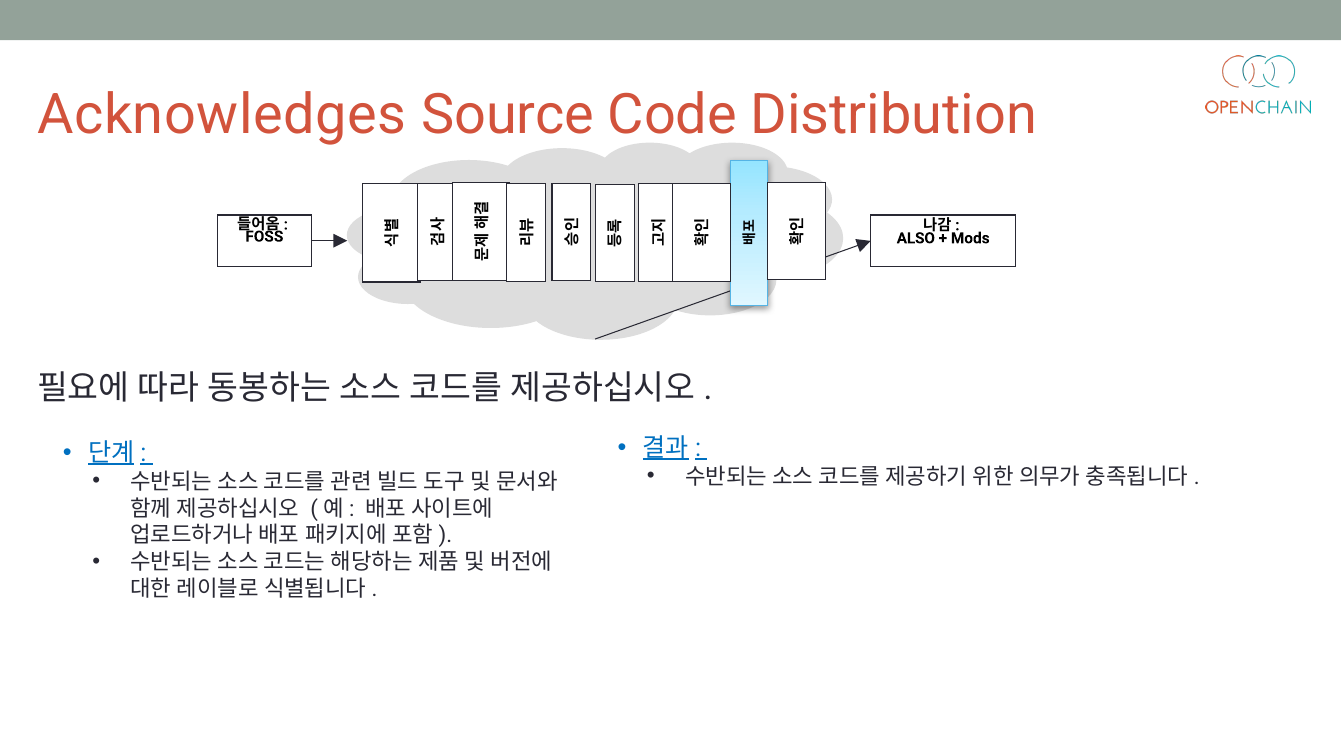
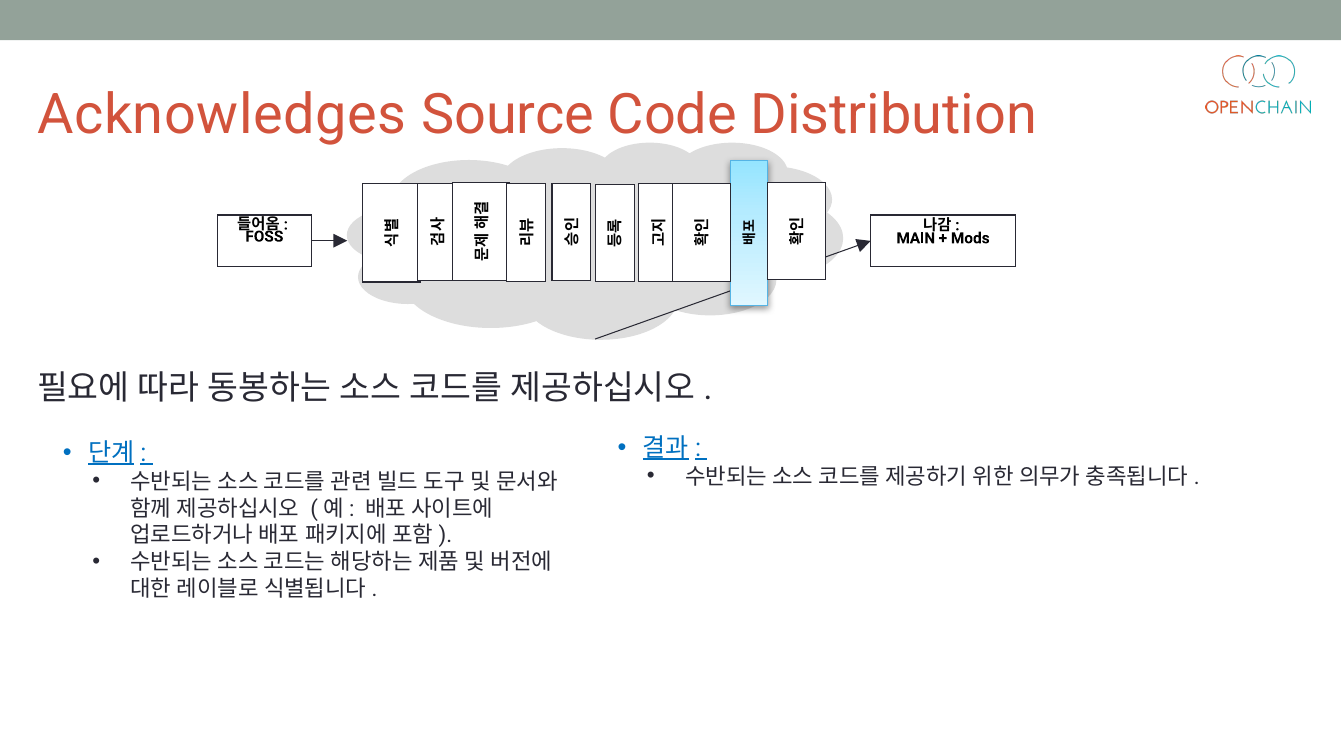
ALSO: ALSO -> MAIN
